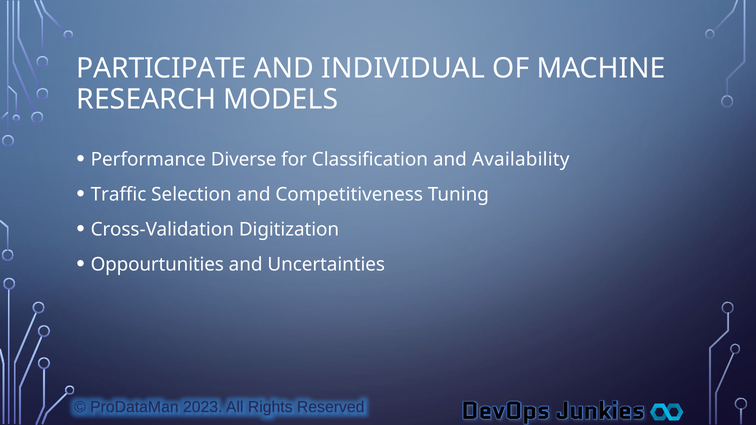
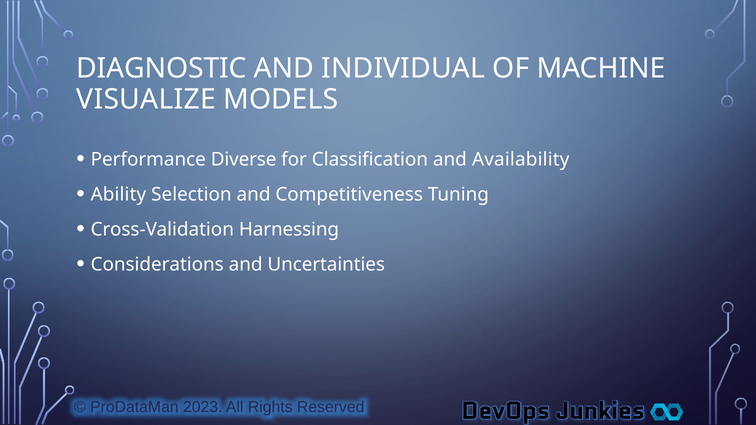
PARTICIPATE: PARTICIPATE -> DIAGNOSTIC
RESEARCH: RESEARCH -> VISUALIZE
Traffic: Traffic -> Ability
Digitization: Digitization -> Harnessing
Oppourtunities: Oppourtunities -> Considerations
